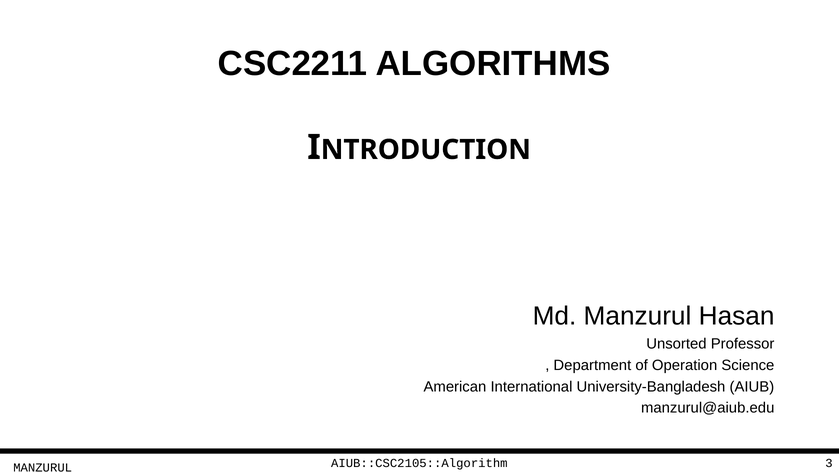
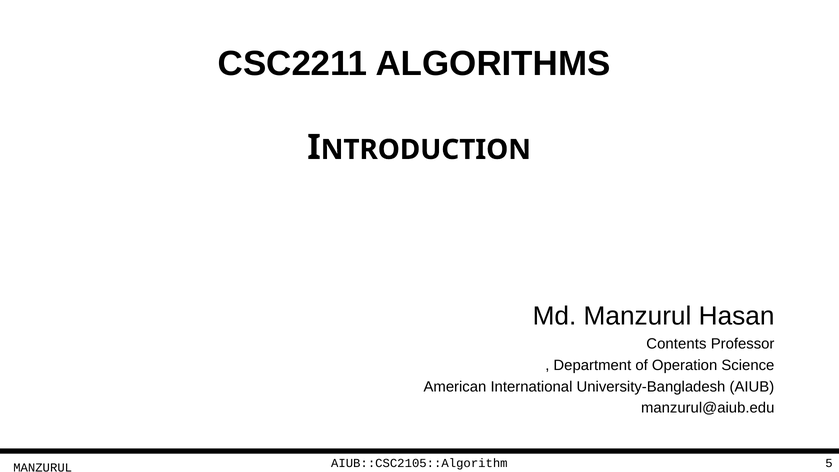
Unsorted: Unsorted -> Contents
3: 3 -> 5
